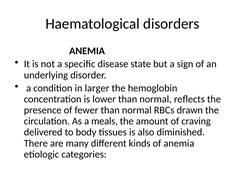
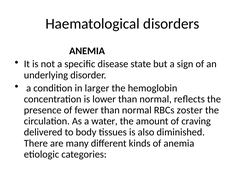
drawn: drawn -> zoster
meals: meals -> water
